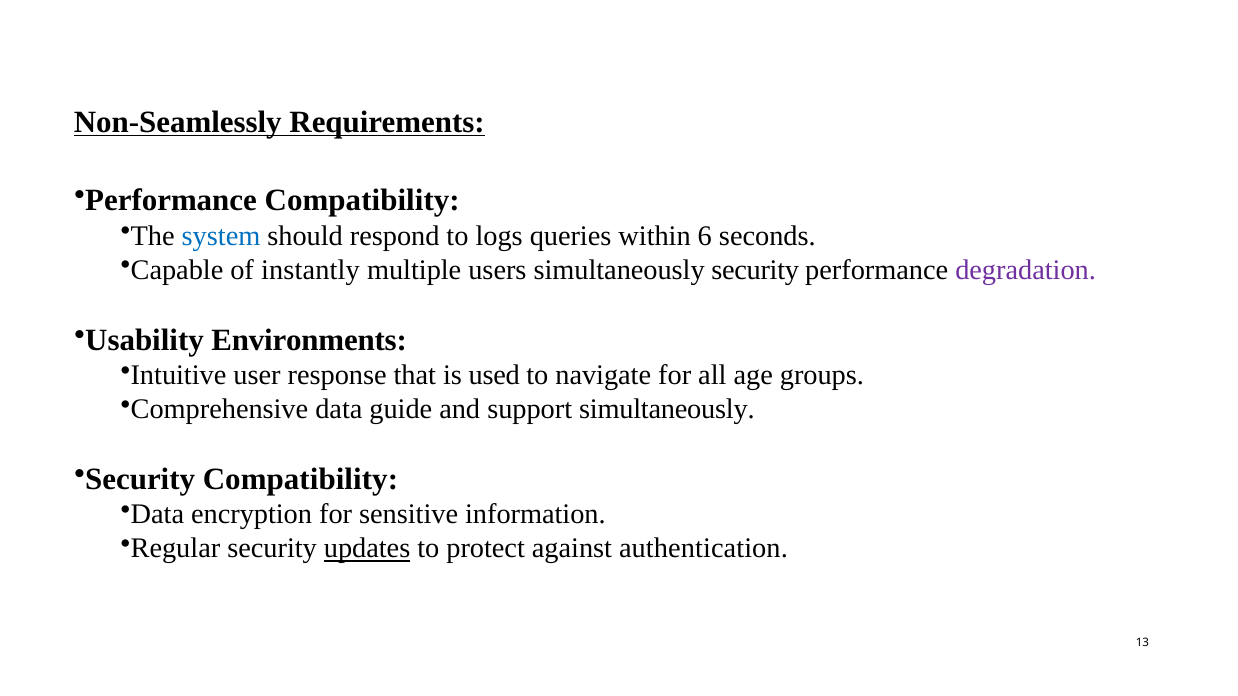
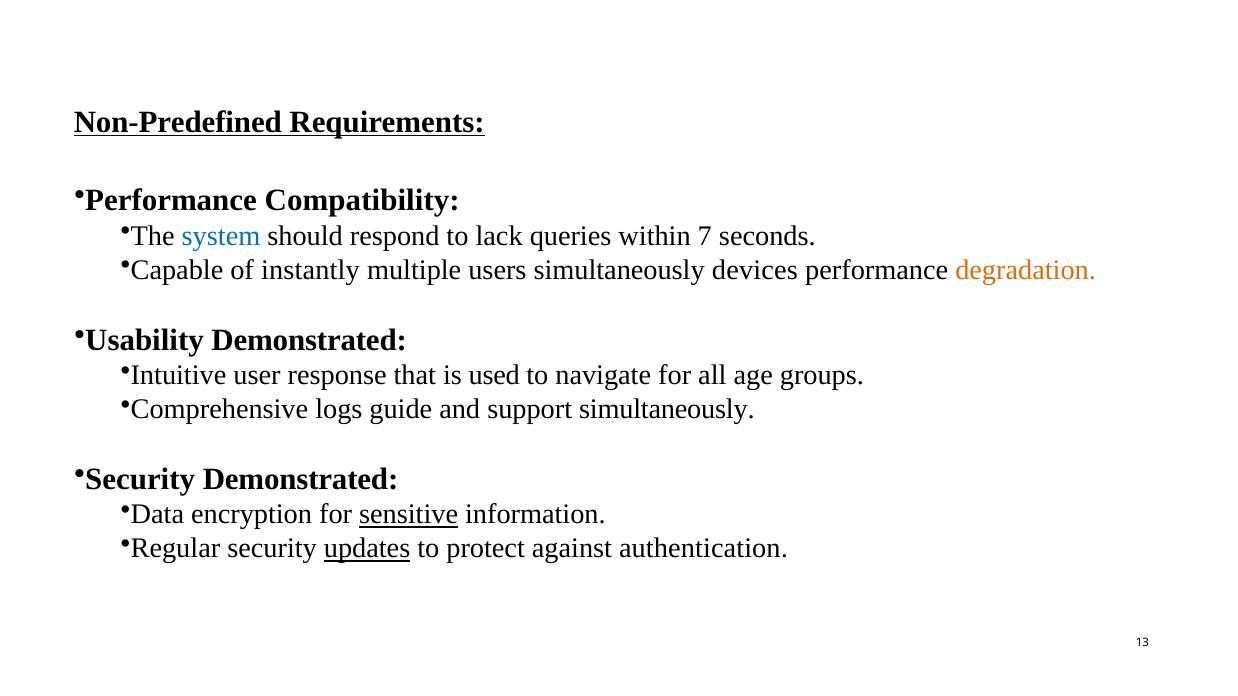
Non-Seamlessly: Non-Seamlessly -> Non-Predefined
logs: logs -> lack
6: 6 -> 7
users simultaneously security: security -> devices
degradation colour: purple -> orange
Usability Environments: Environments -> Demonstrated
Comprehensive data: data -> logs
Security Compatibility: Compatibility -> Demonstrated
sensitive underline: none -> present
